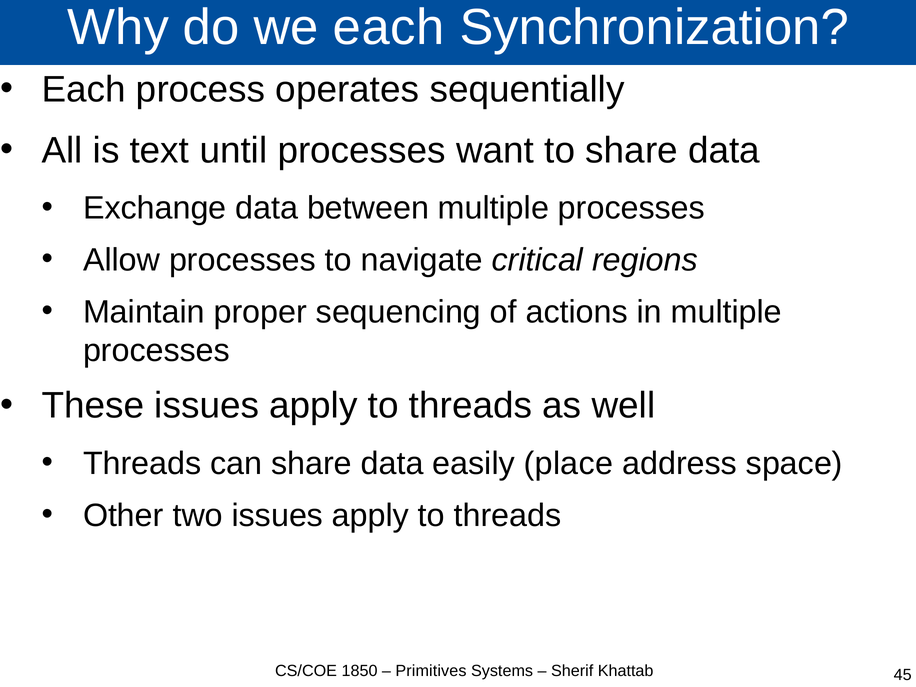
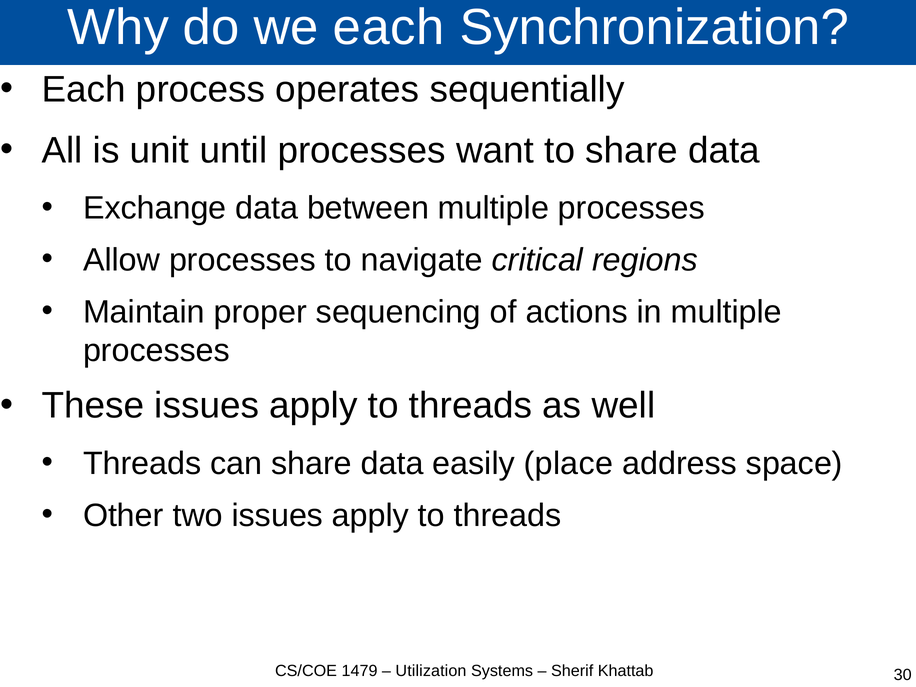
text: text -> unit
1850: 1850 -> 1479
Primitives: Primitives -> Utilization
45: 45 -> 30
